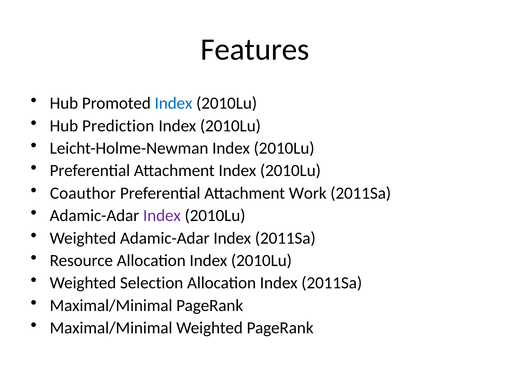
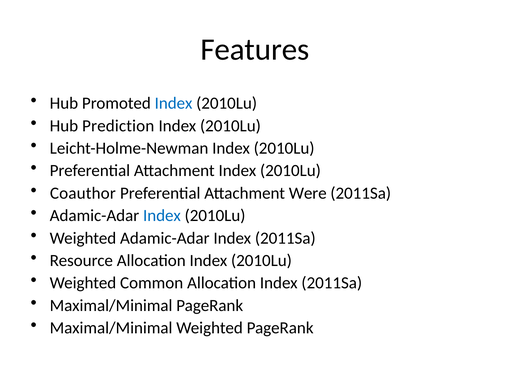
Work: Work -> Were
Index at (162, 215) colour: purple -> blue
Selection: Selection -> Common
